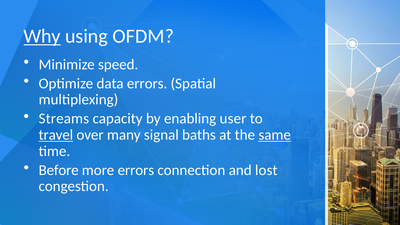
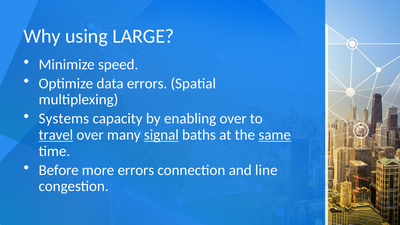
Why underline: present -> none
OFDM: OFDM -> LARGE
Streams: Streams -> Systems
enabling user: user -> over
signal underline: none -> present
lost: lost -> line
